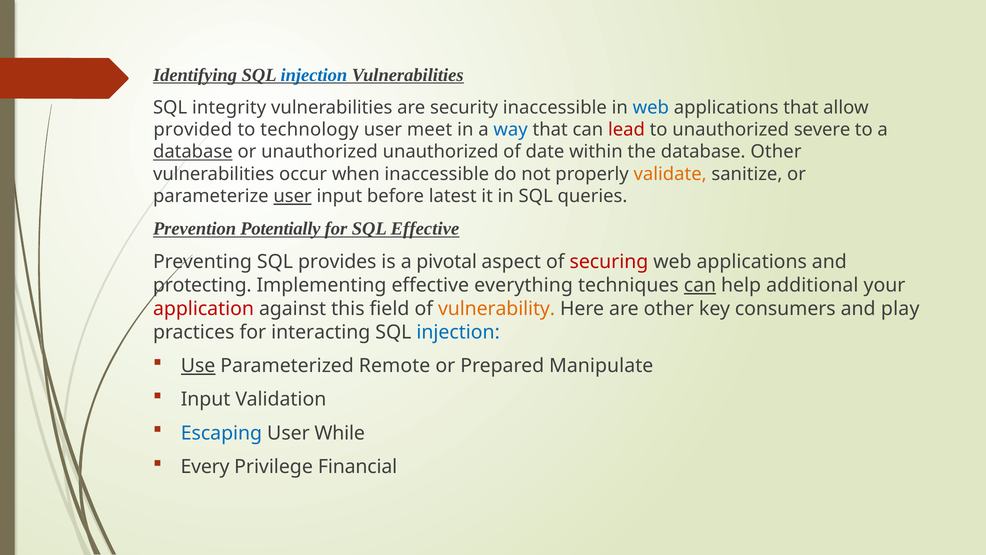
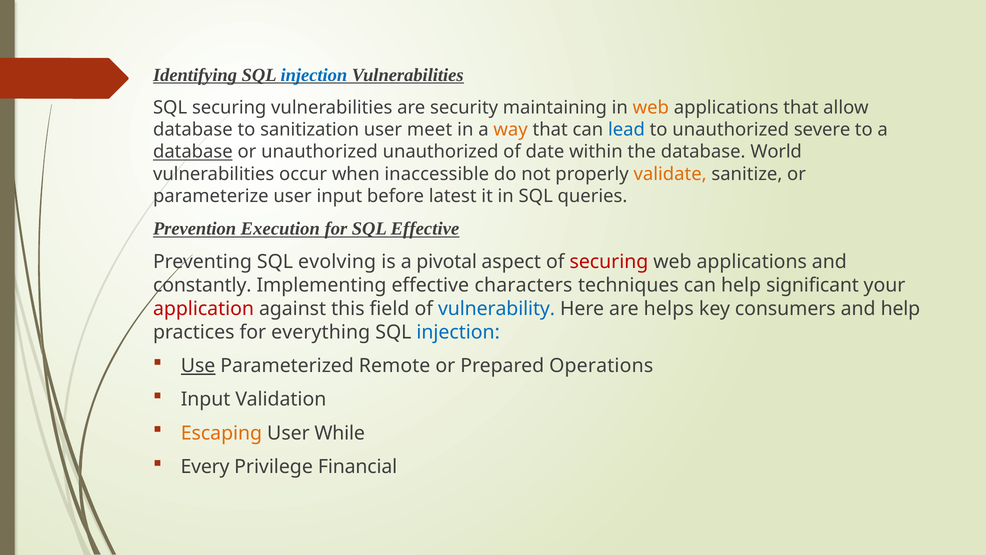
SQL integrity: integrity -> securing
security inaccessible: inaccessible -> maintaining
web at (651, 107) colour: blue -> orange
provided at (193, 130): provided -> database
technology: technology -> sanitization
way colour: blue -> orange
lead colour: red -> blue
database Other: Other -> World
user at (293, 196) underline: present -> none
Potentially: Potentially -> Execution
provides: provides -> evolving
protecting: protecting -> constantly
everything: everything -> characters
can at (700, 285) underline: present -> none
additional: additional -> significant
vulnerability colour: orange -> blue
are other: other -> helps
and play: play -> help
interacting: interacting -> everything
Manipulate: Manipulate -> Operations
Escaping colour: blue -> orange
